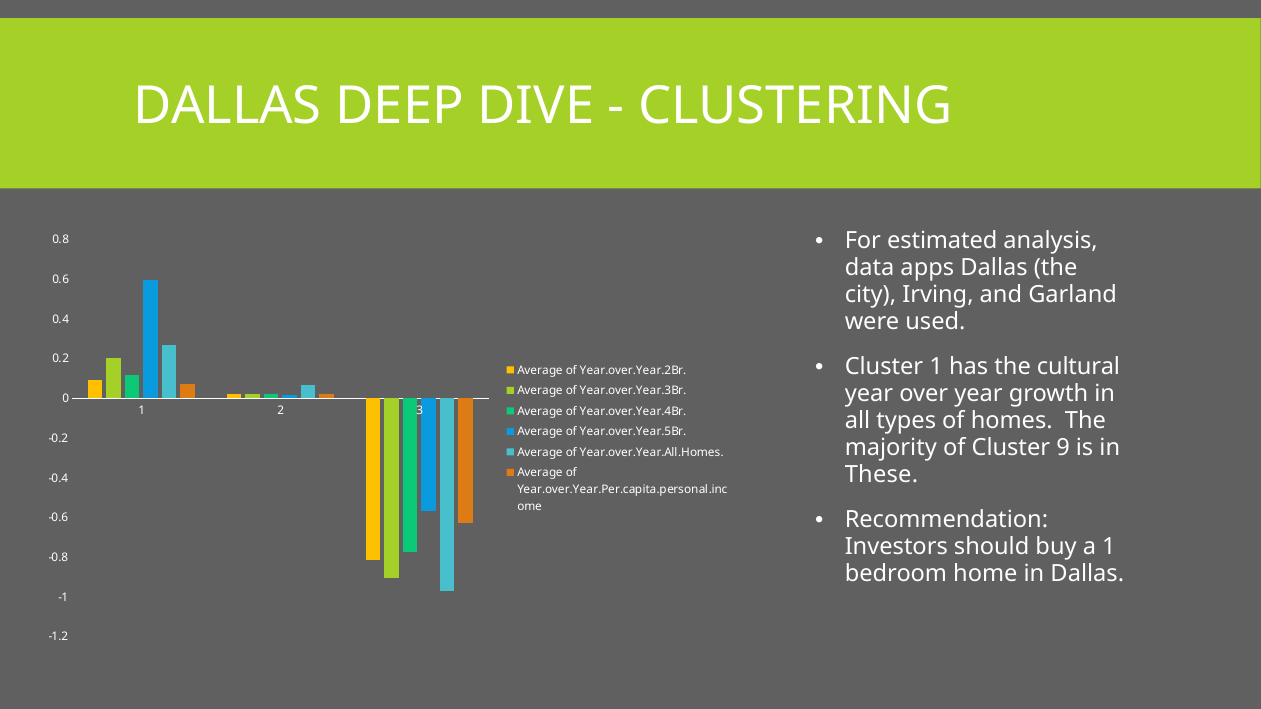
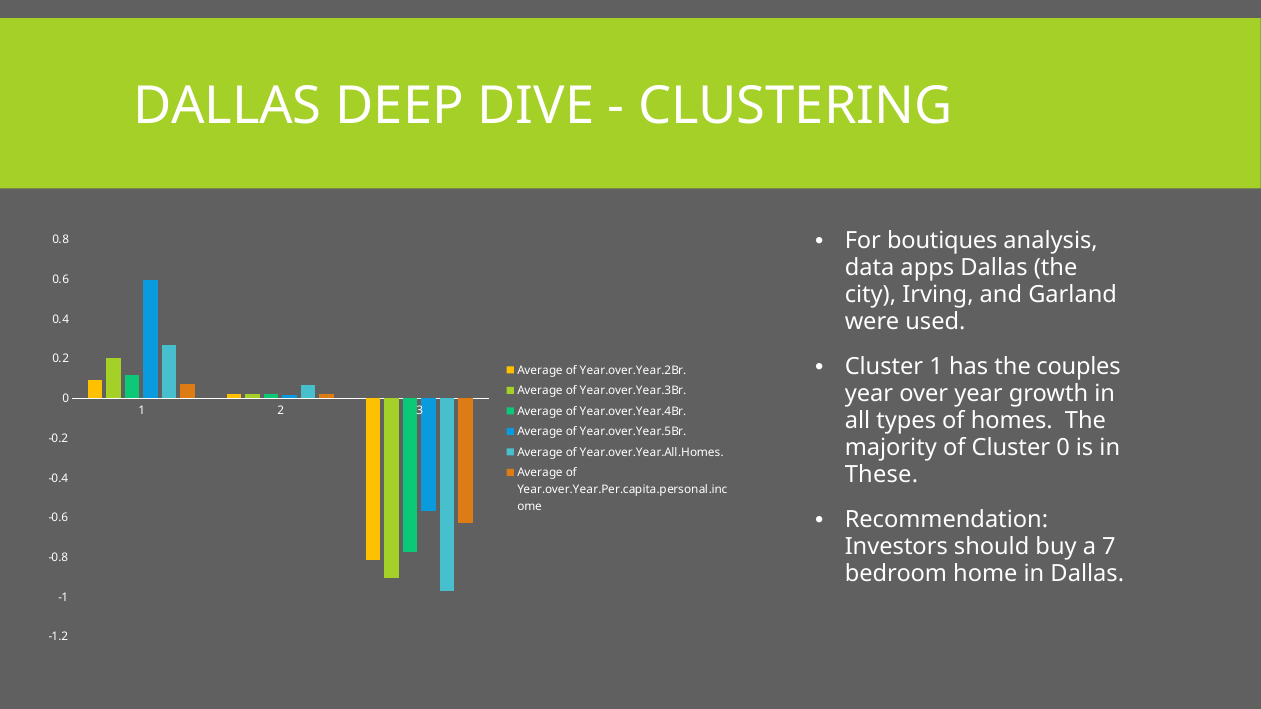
estimated: estimated -> boutiques
cultural: cultural -> couples
Cluster 9: 9 -> 0
a 1: 1 -> 7
